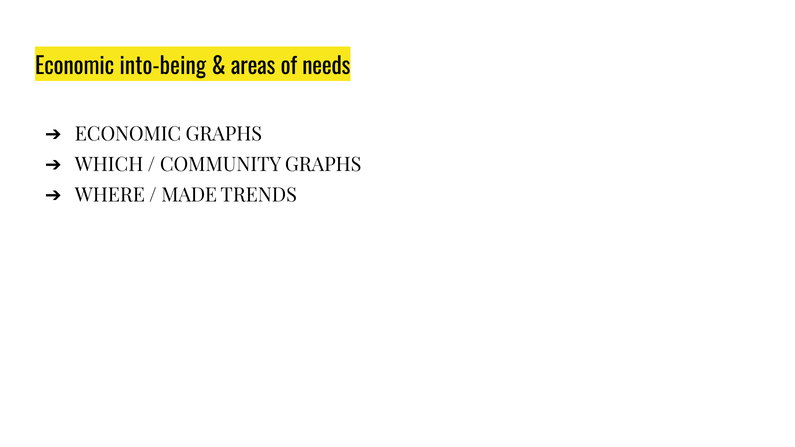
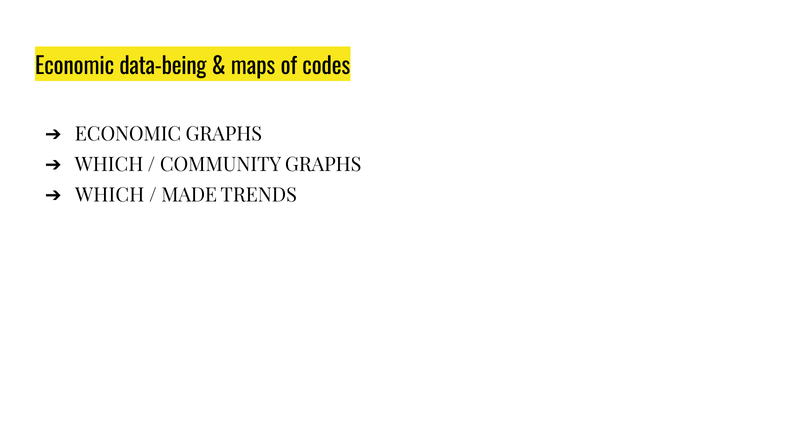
into-being: into-being -> data-being
areas: areas -> maps
needs: needs -> codes
WHERE at (110, 195): WHERE -> WHICH
